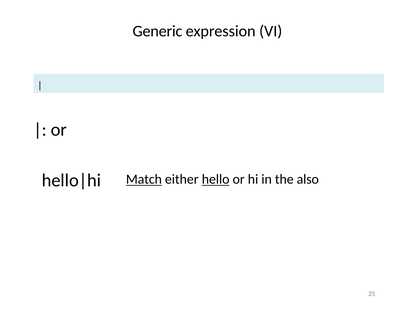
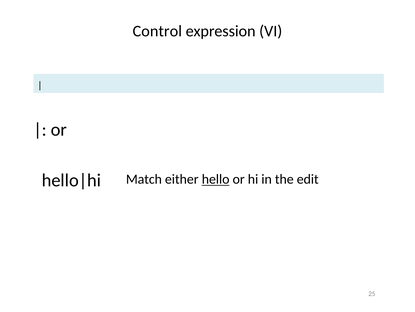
Generic: Generic -> Control
Match underline: present -> none
also: also -> edit
